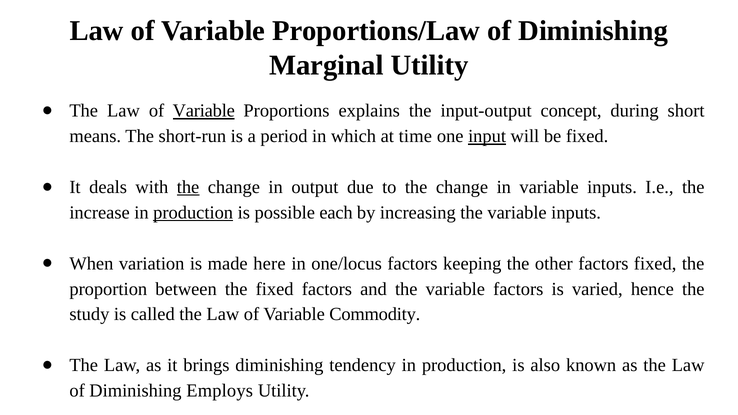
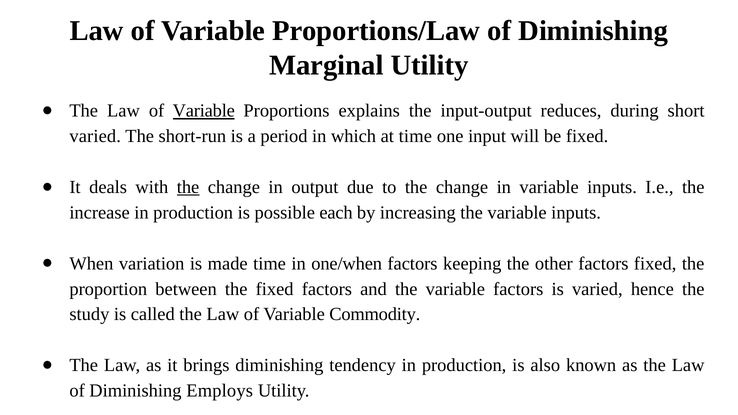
concept: concept -> reduces
means at (95, 136): means -> varied
input underline: present -> none
production at (193, 213) underline: present -> none
made here: here -> time
one/locus: one/locus -> one/when
